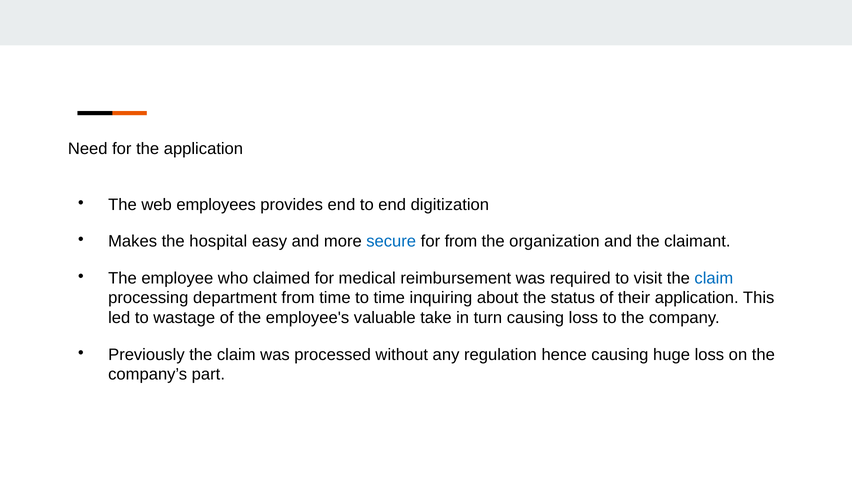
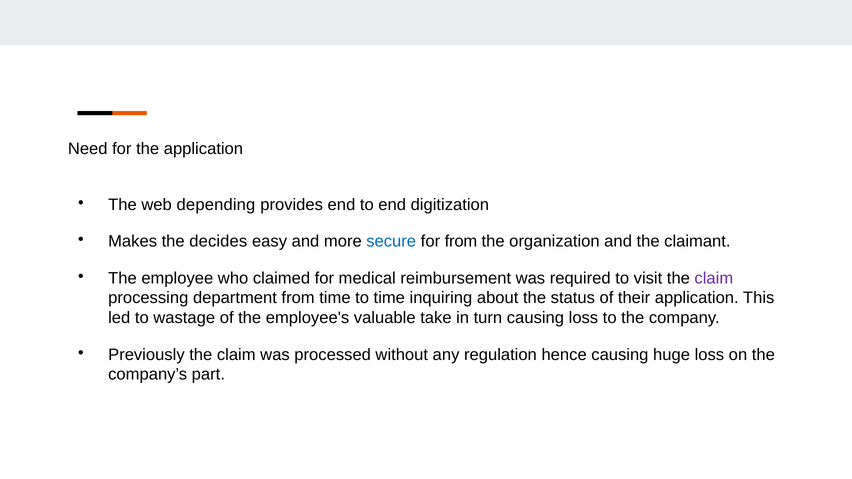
employees: employees -> depending
hospital: hospital -> decides
claim at (714, 278) colour: blue -> purple
